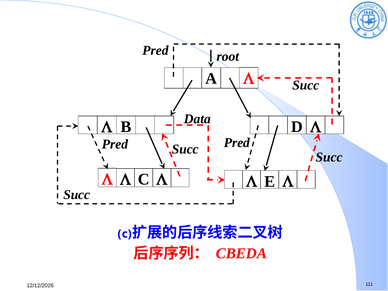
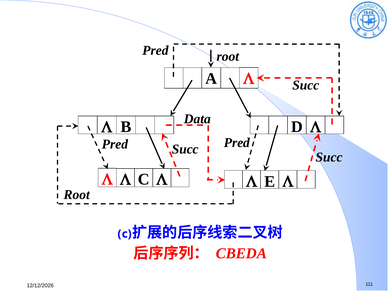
Succ at (77, 195): Succ -> Root
